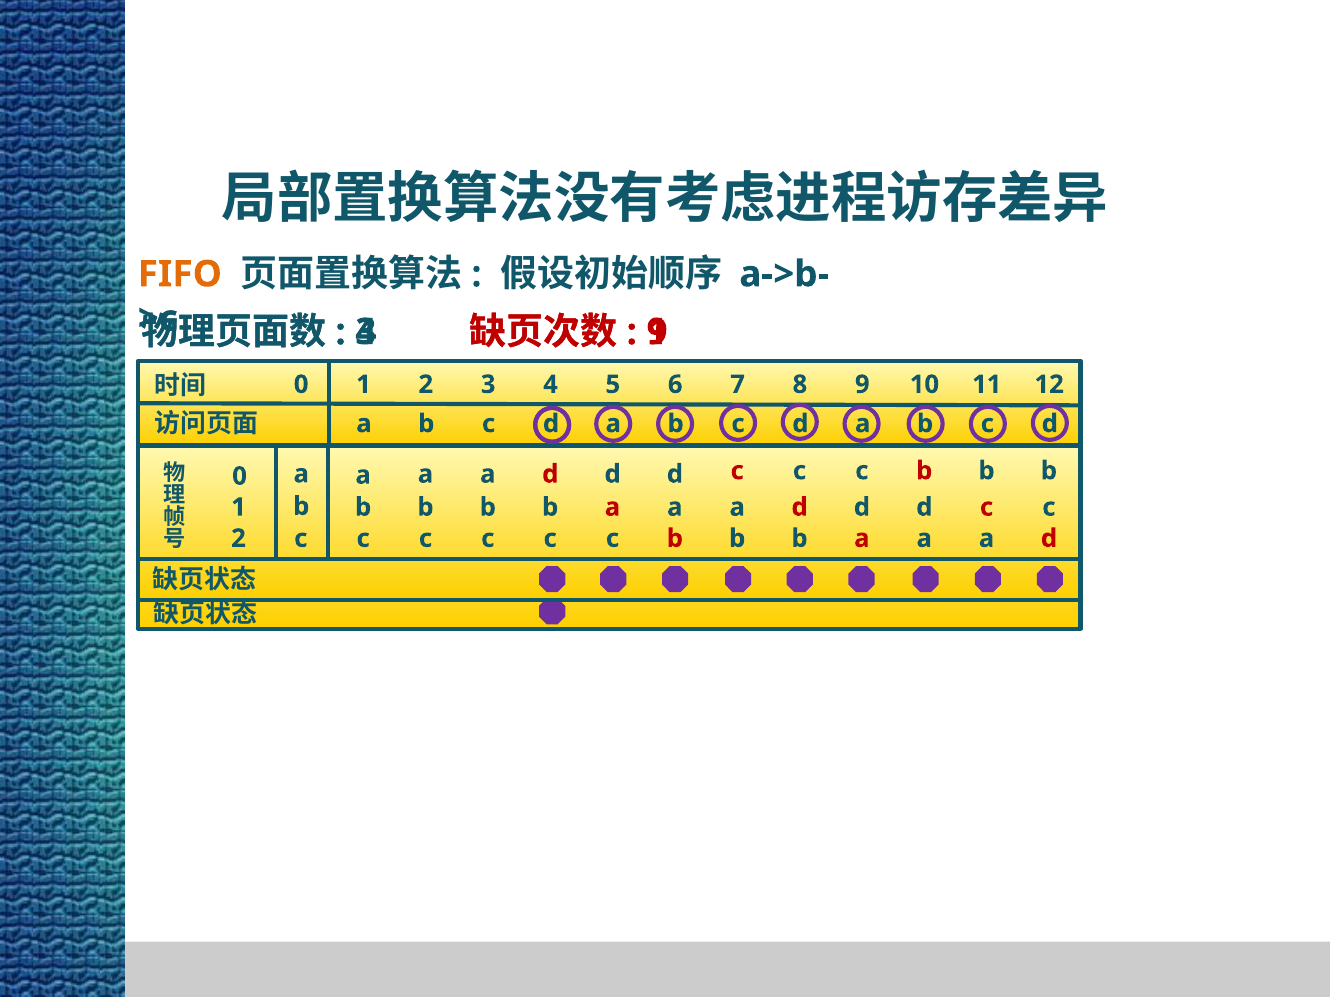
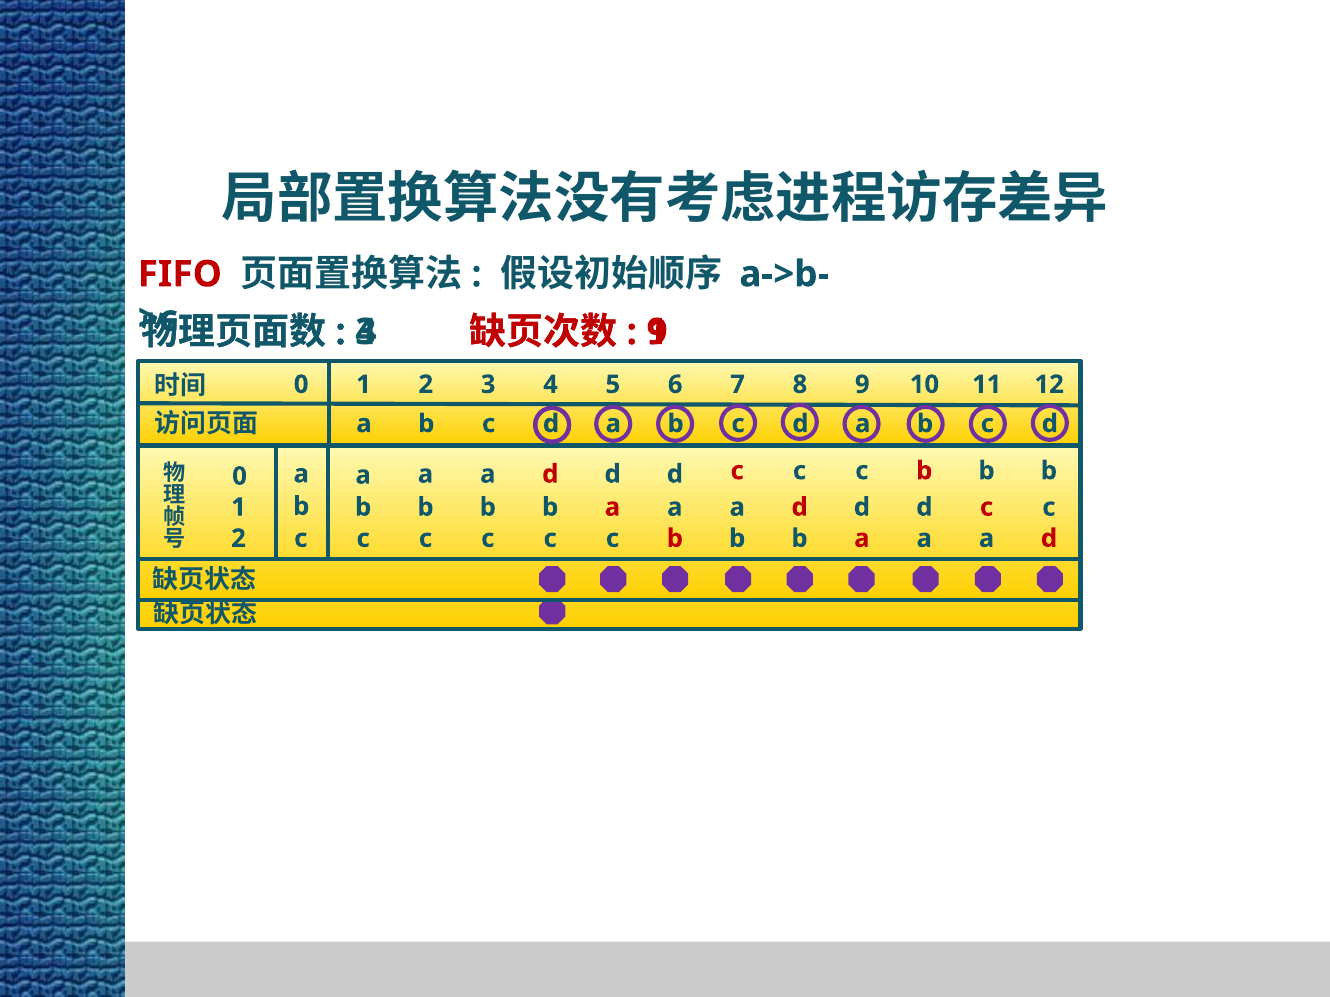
FIFO colour: orange -> red
